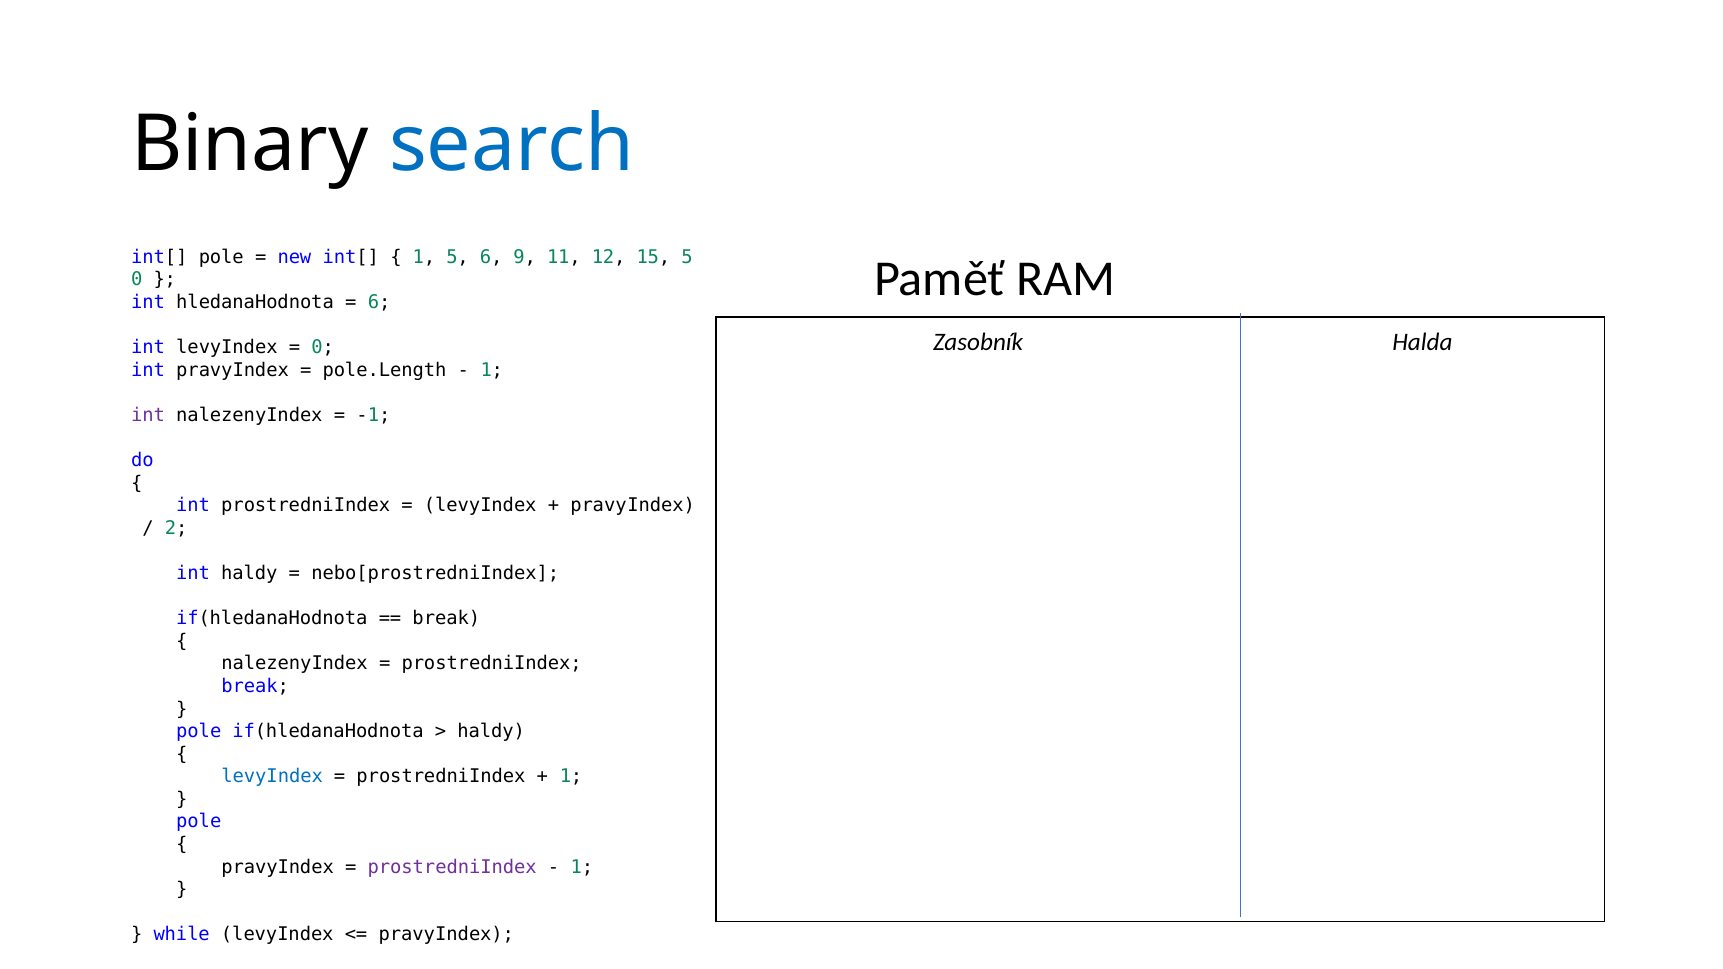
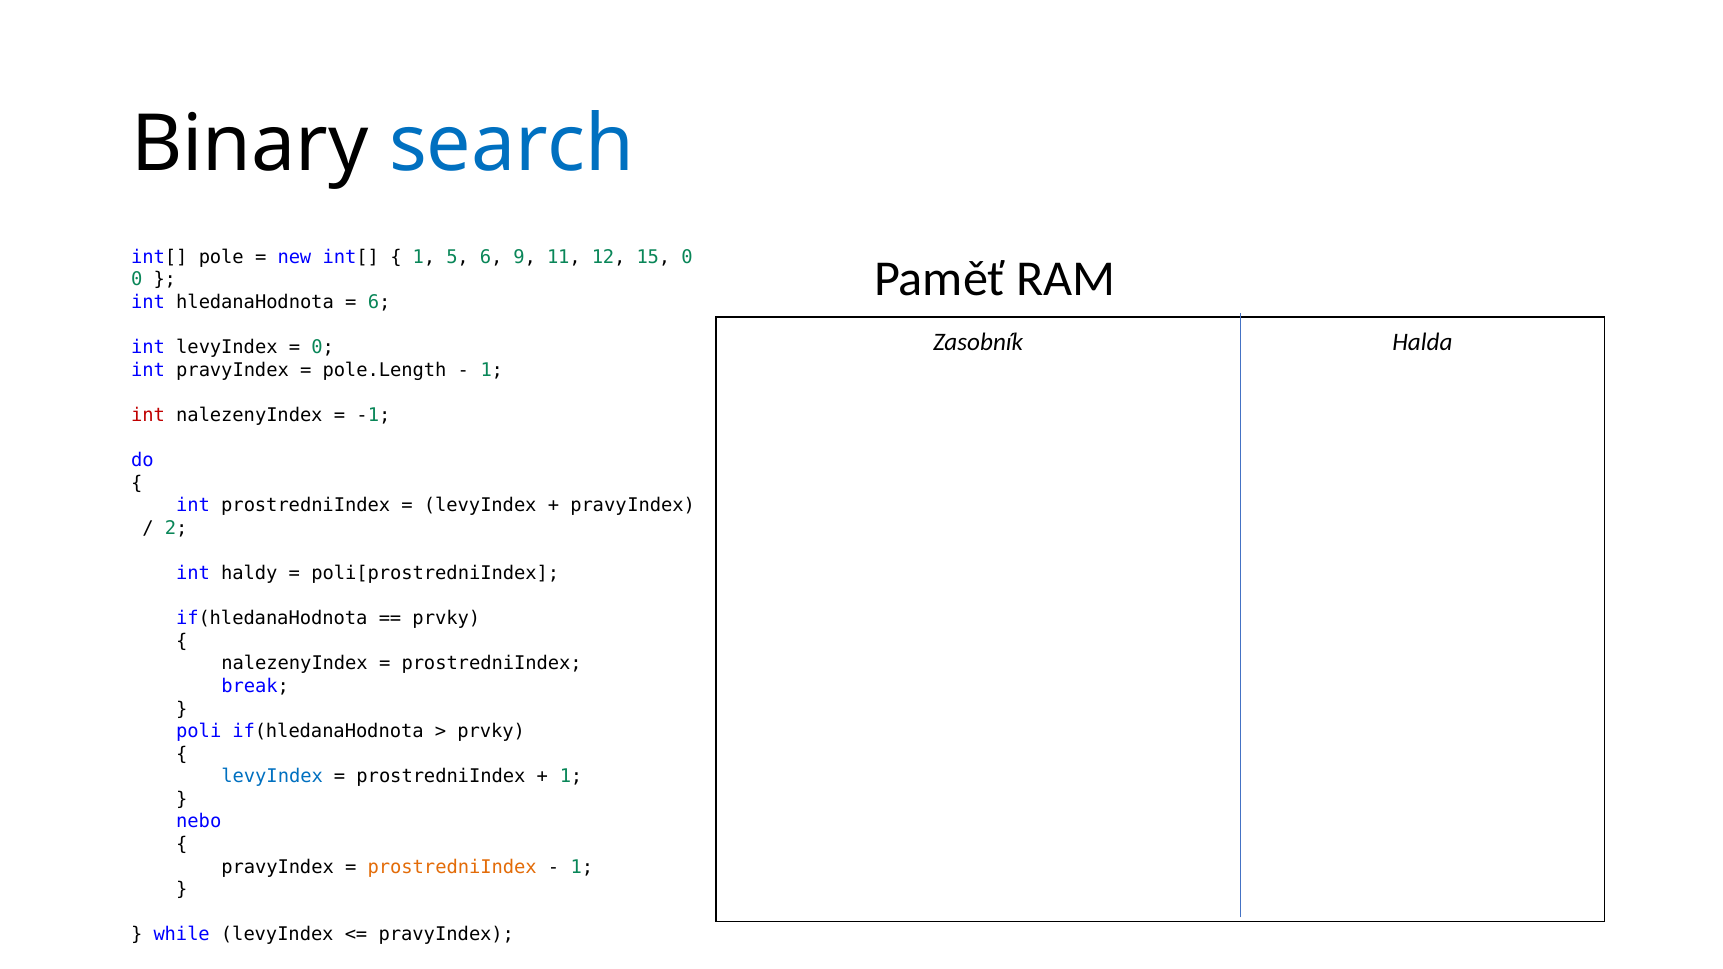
15 5: 5 -> 0
int at (148, 415) colour: purple -> red
nebo[prostredniIndex: nebo[prostredniIndex -> poli[prostredniIndex
break at (446, 619): break -> prvky
pole at (199, 732): pole -> poli
haldy at (491, 732): haldy -> prvky
pole at (199, 822): pole -> nebo
prostredniIndex at (452, 867) colour: purple -> orange
